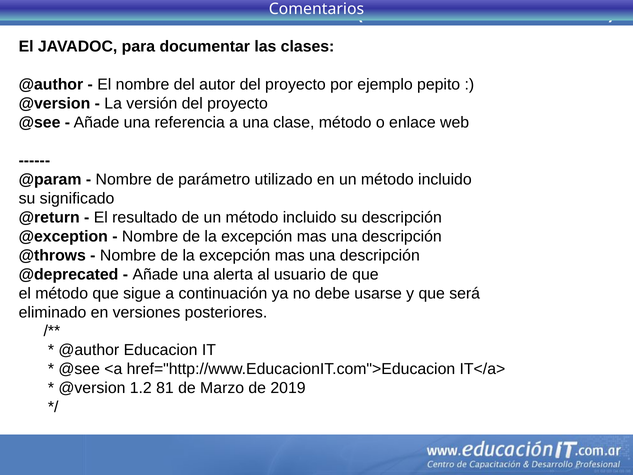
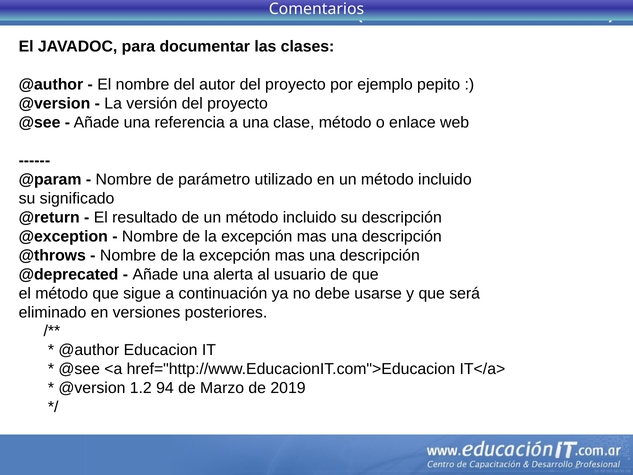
81: 81 -> 94
